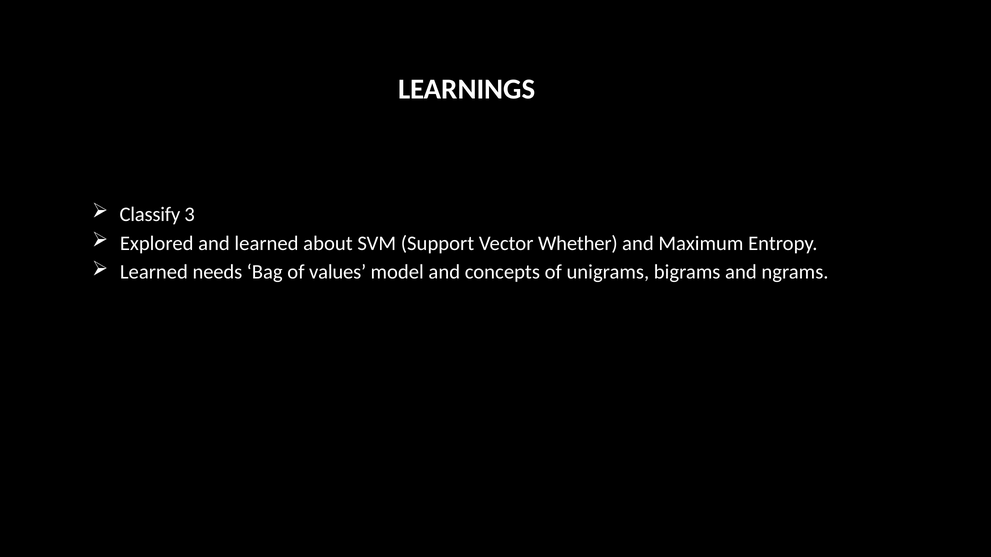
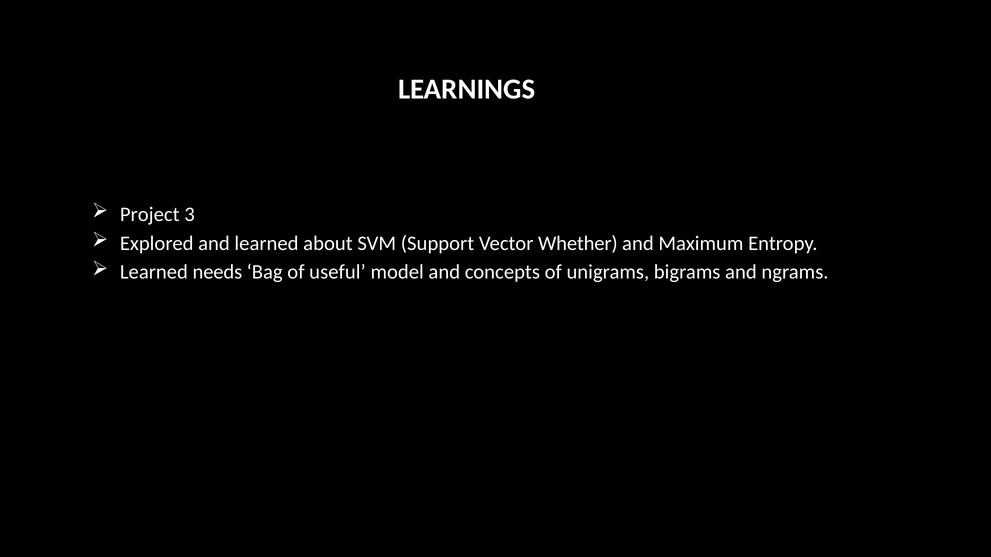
Classify: Classify -> Project
values: values -> useful
